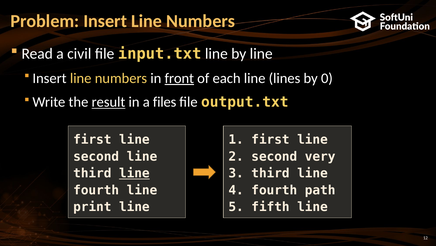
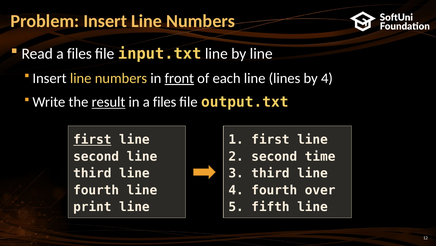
Read a civil: civil -> files
by 0: 0 -> 4
first at (92, 139) underline: none -> present
very: very -> time
line at (134, 173) underline: present -> none
path: path -> over
